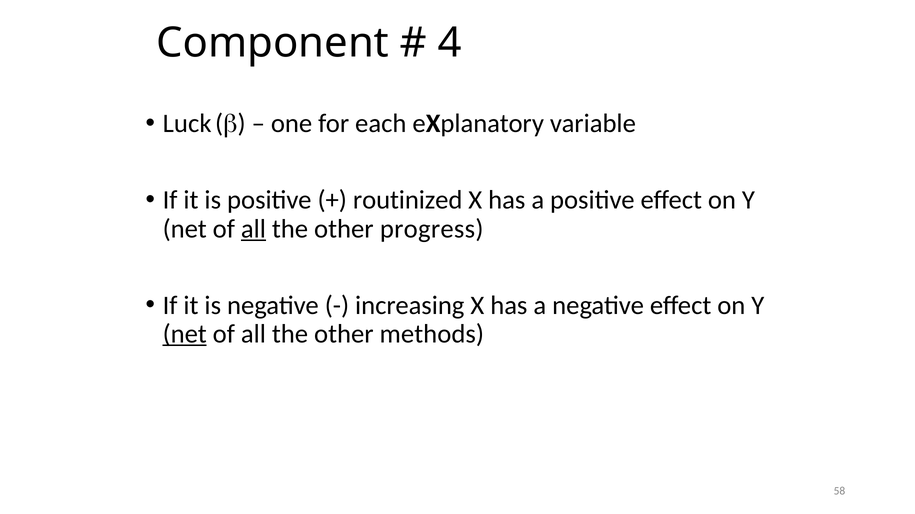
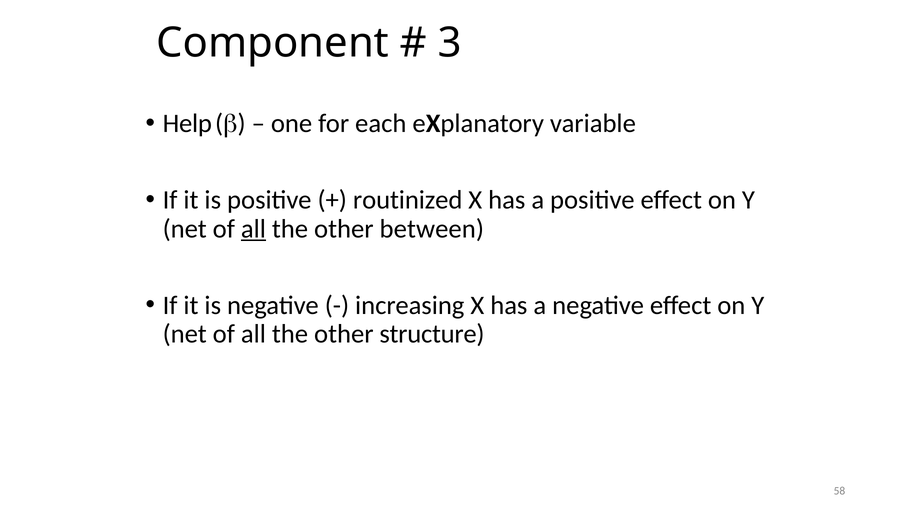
4: 4 -> 3
Luck: Luck -> Help
progress: progress -> between
net at (185, 334) underline: present -> none
methods: methods -> structure
